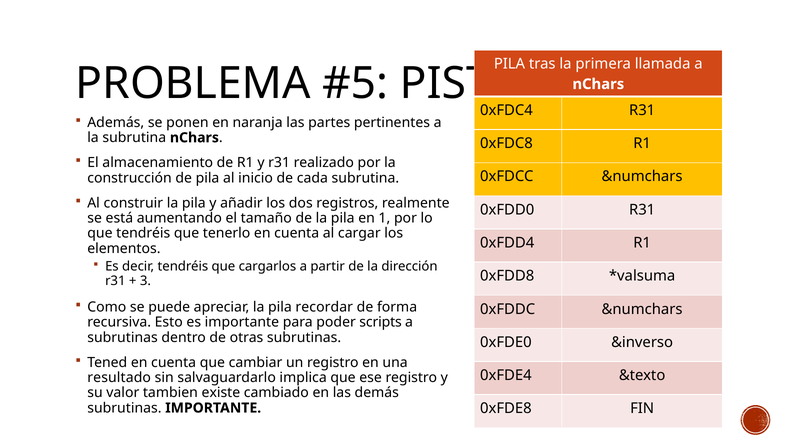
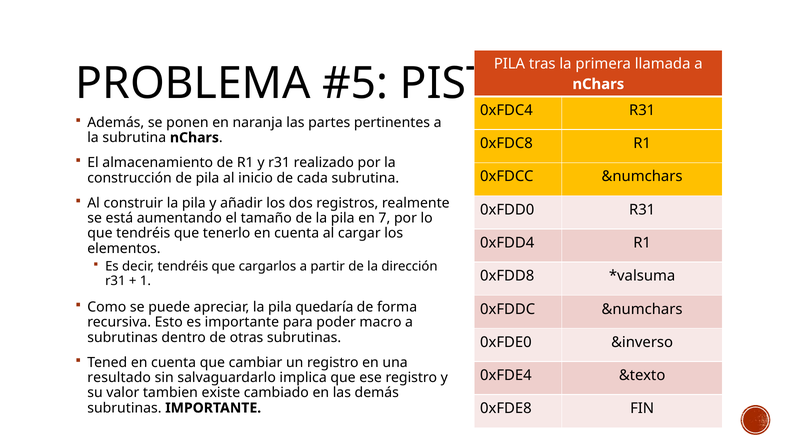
1: 1 -> 7
3: 3 -> 1
recordar: recordar -> quedaría
scripts: scripts -> macro
